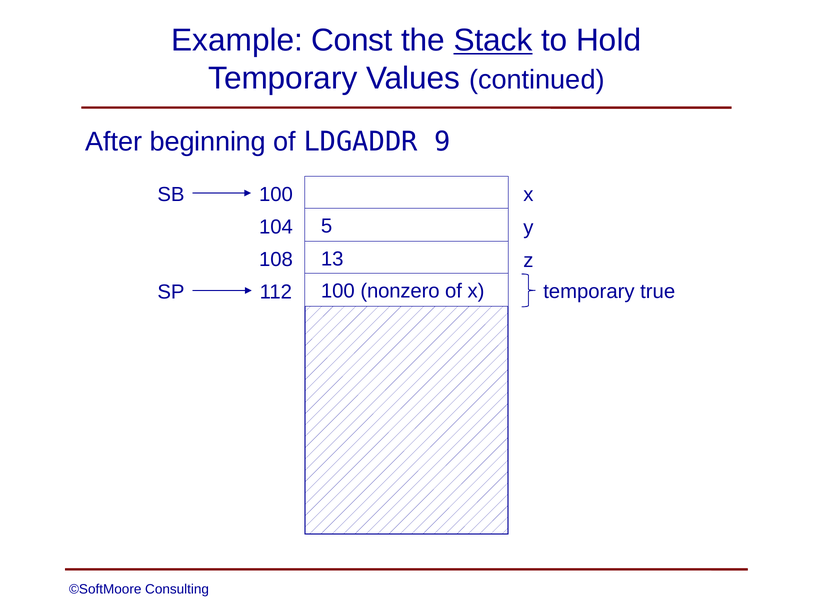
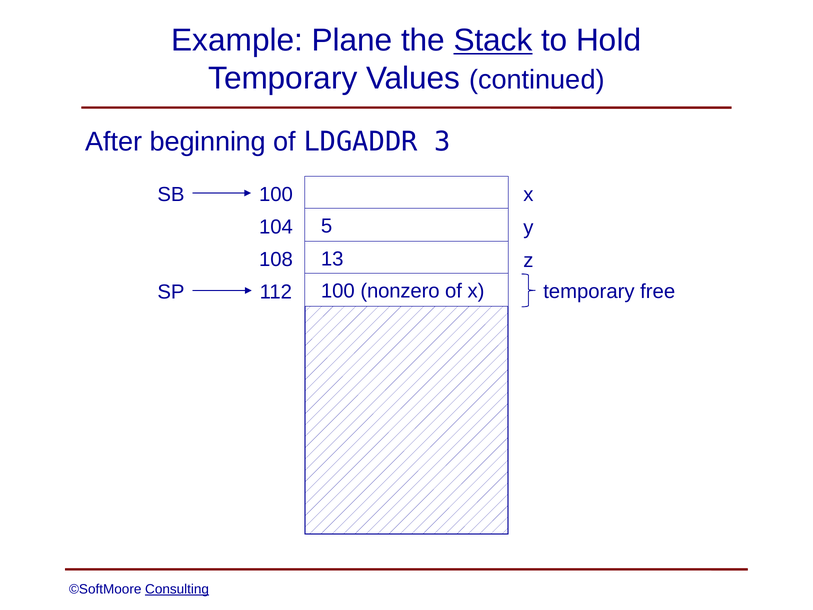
Const: Const -> Plane
9: 9 -> 3
true: true -> free
Consulting underline: none -> present
